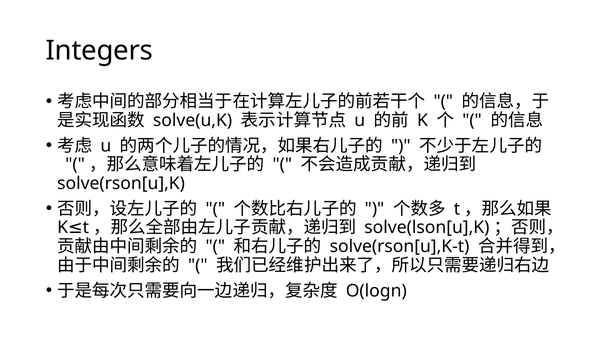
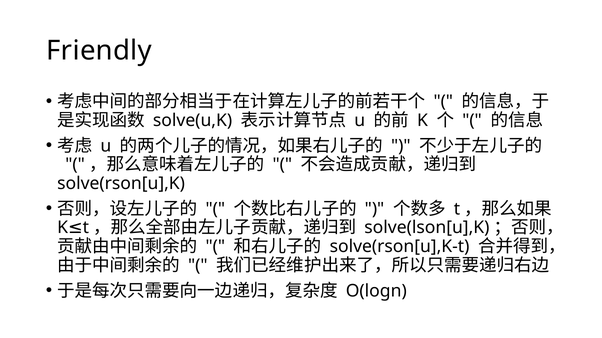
Integers: Integers -> Friendly
